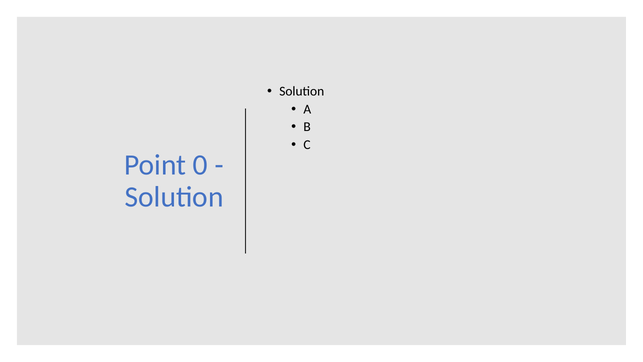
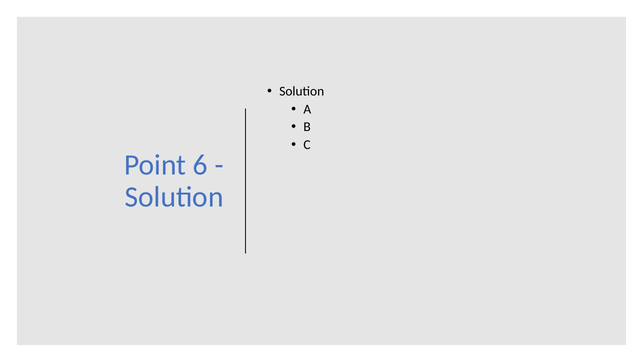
0: 0 -> 6
